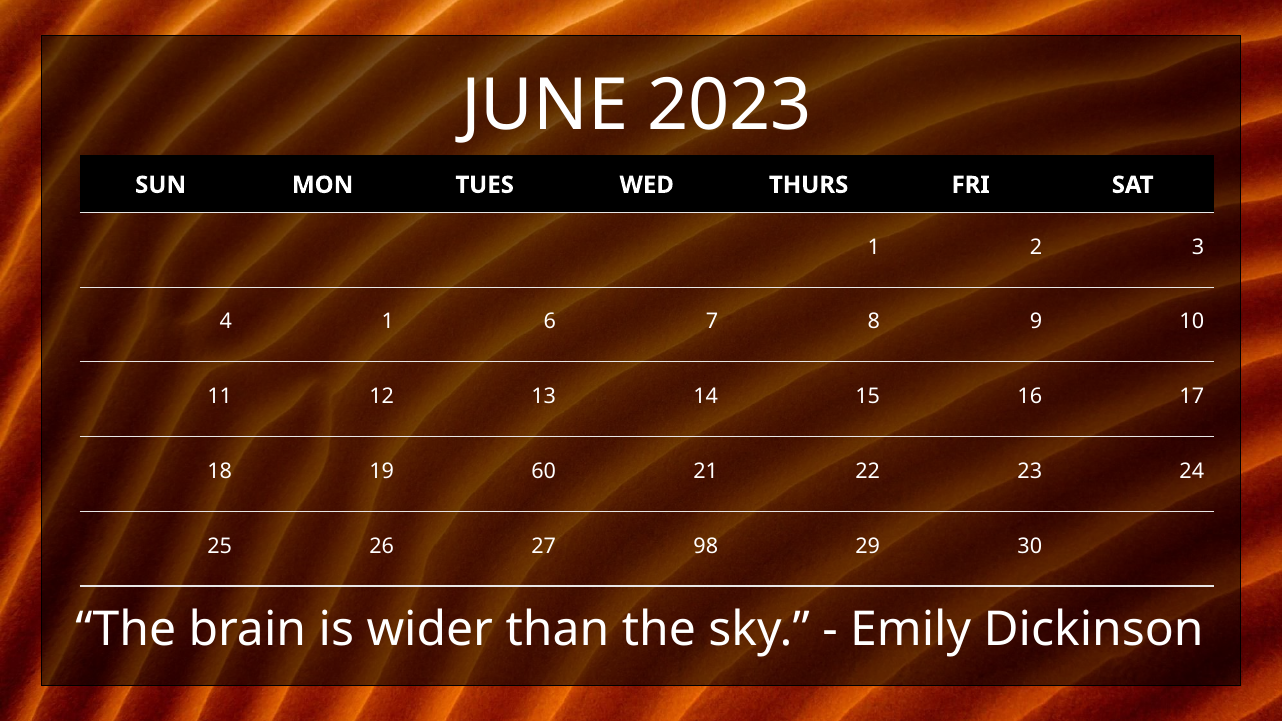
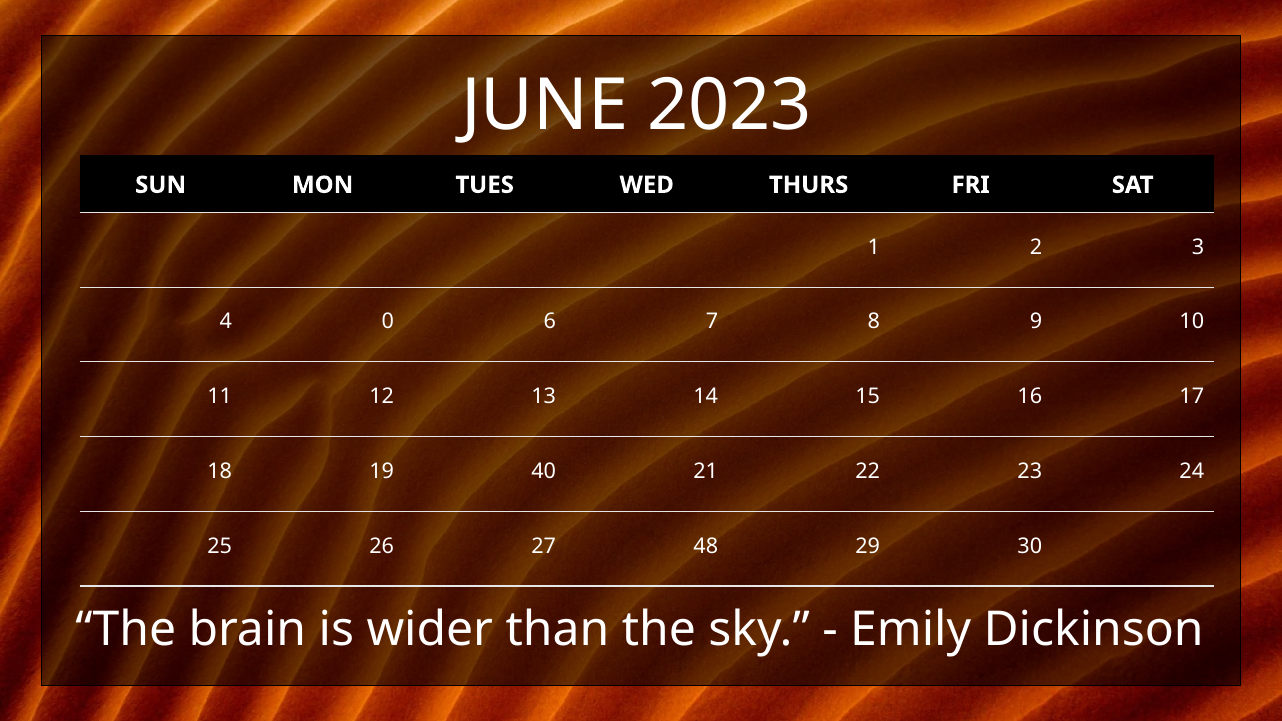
4 1: 1 -> 0
60: 60 -> 40
98: 98 -> 48
